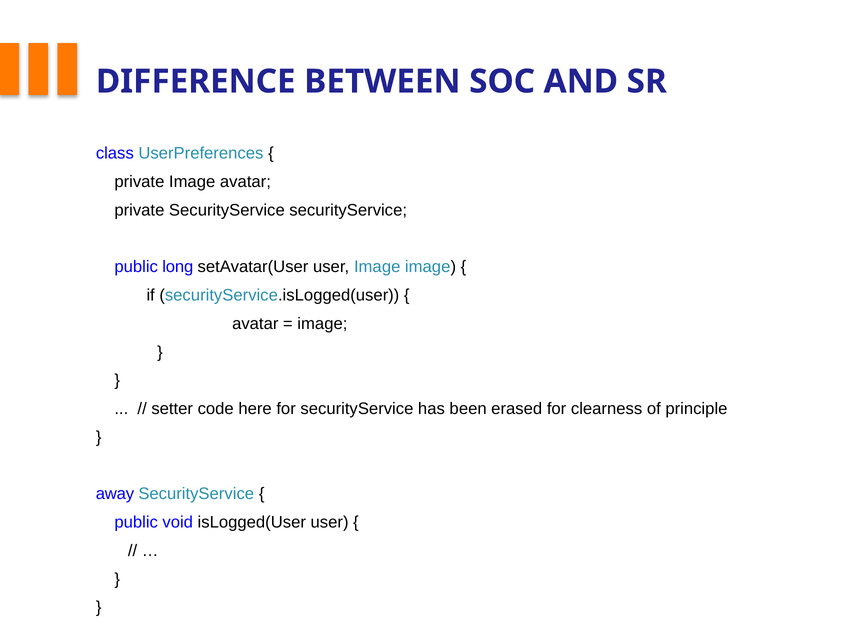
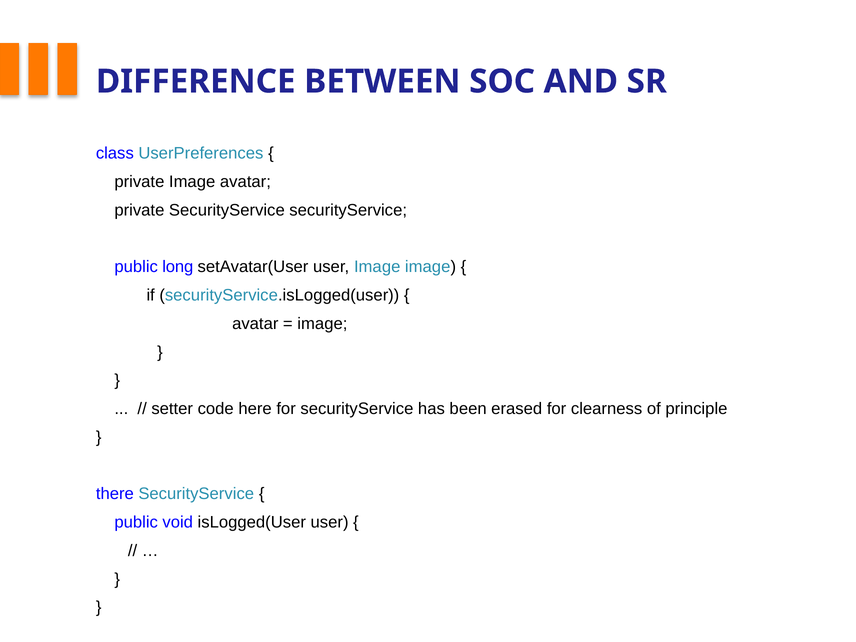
away: away -> there
